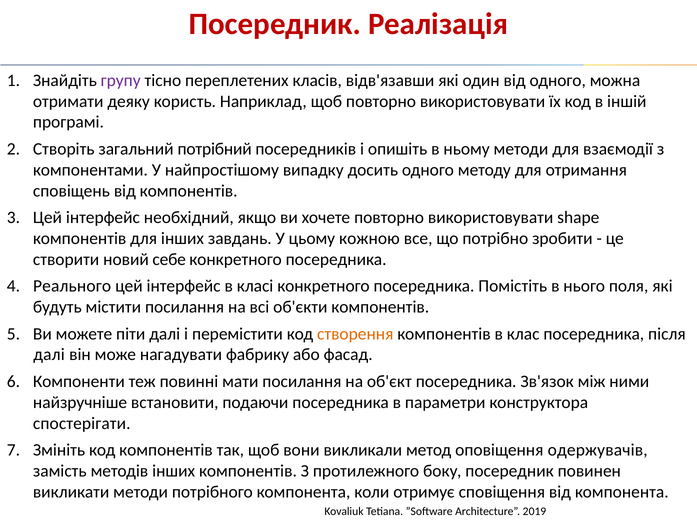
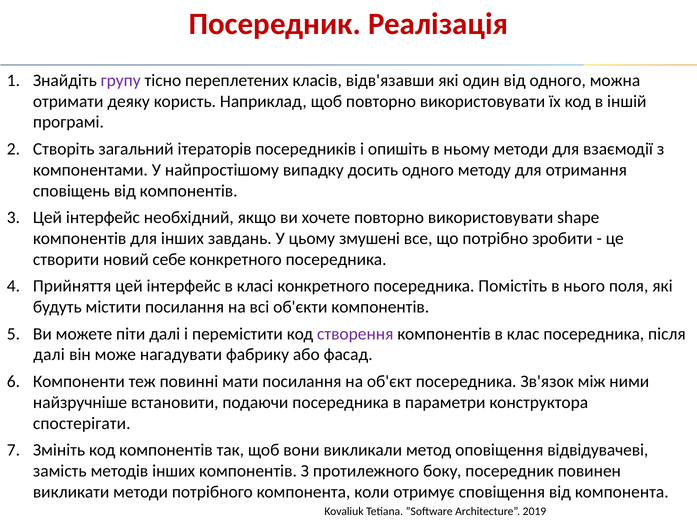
потрібний: потрібний -> ітераторів
кожною: кожною -> змушені
Реального: Реального -> Прийняття
створення colour: orange -> purple
одержувачів: одержувачів -> відвідувачеві
